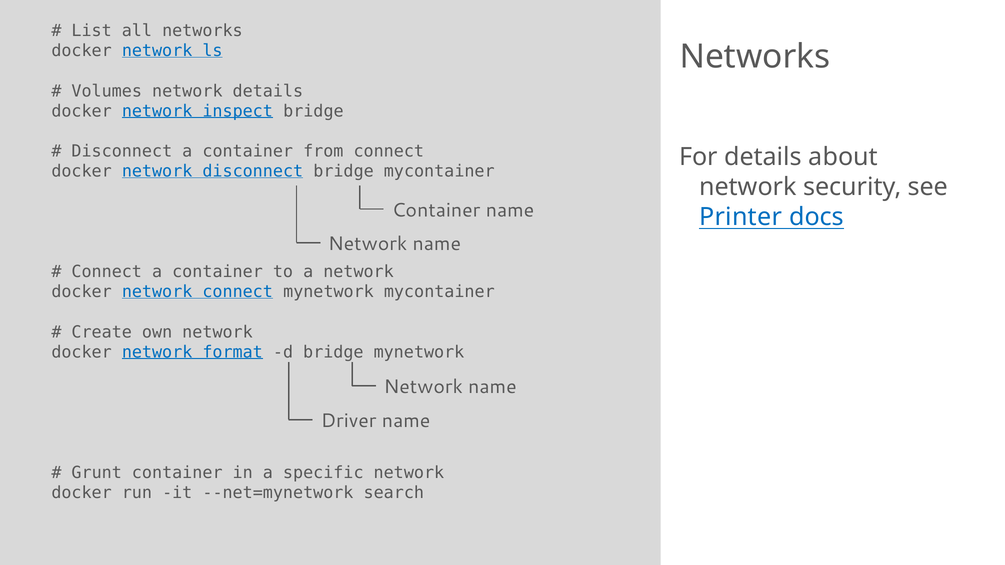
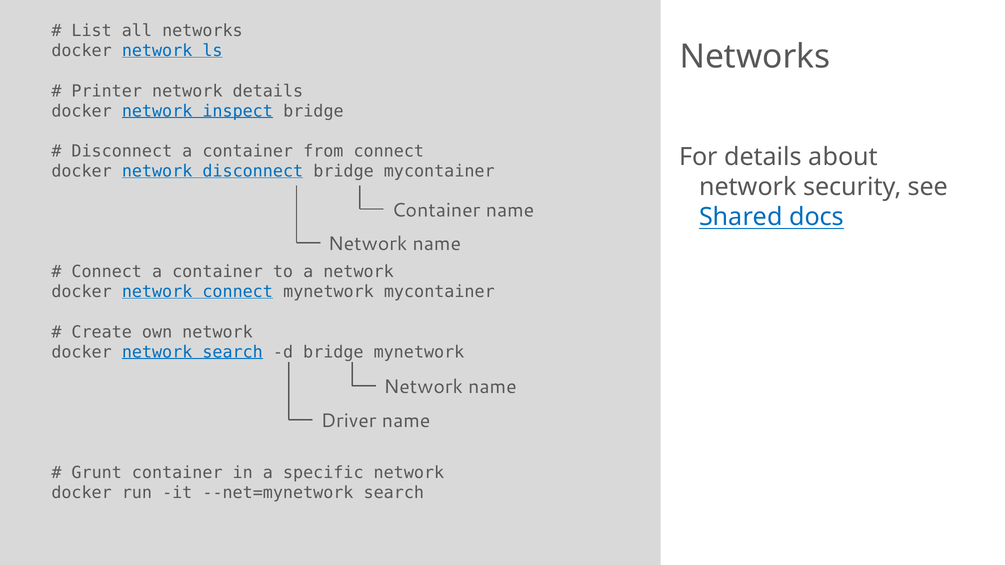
Volumes: Volumes -> Printer
Printer: Printer -> Shared
network format: format -> search
